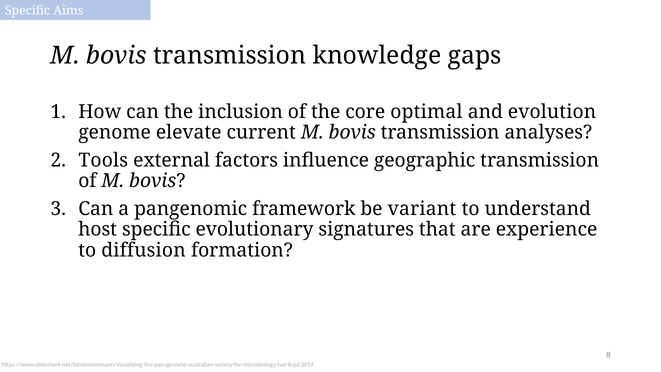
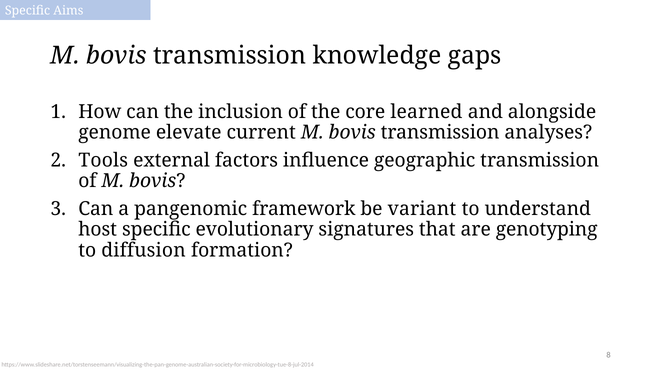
optimal: optimal -> learned
evolution: evolution -> alongside
experience: experience -> genotyping
